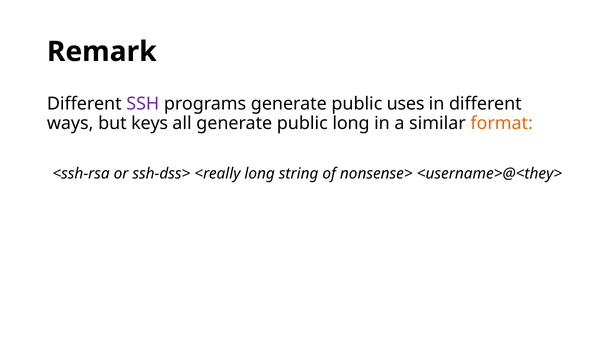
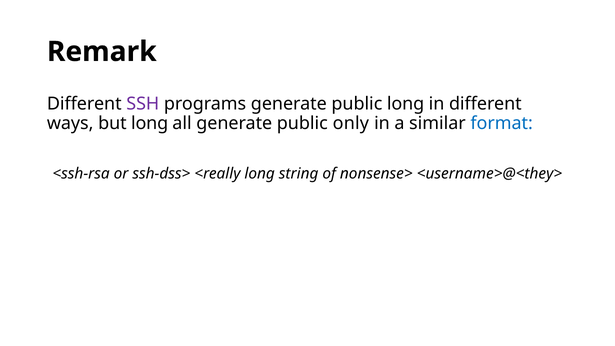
public uses: uses -> long
but keys: keys -> long
public long: long -> only
format colour: orange -> blue
